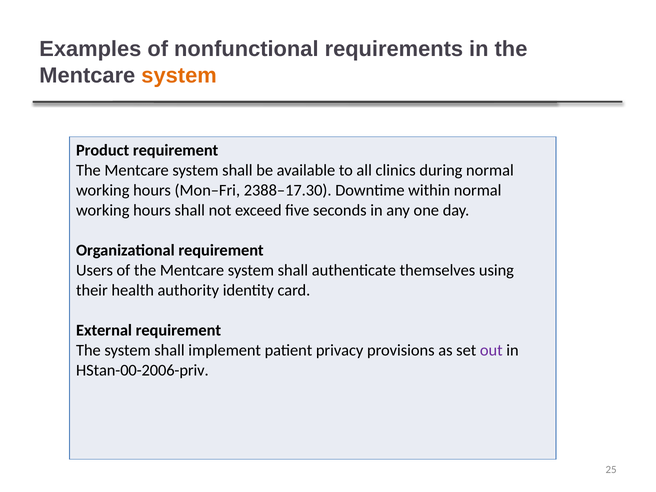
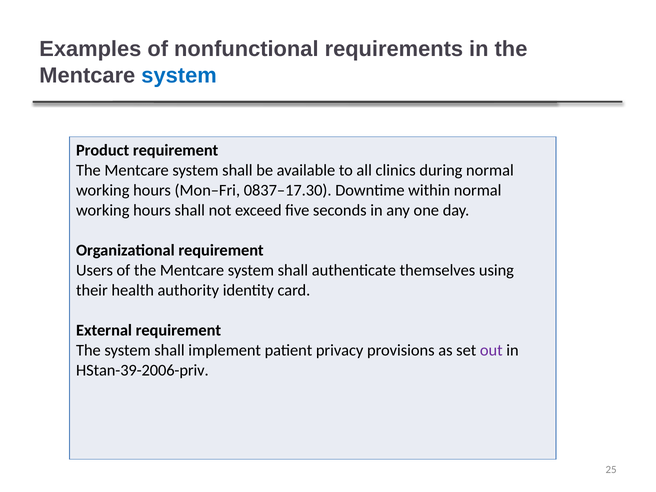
system at (179, 75) colour: orange -> blue
2388–17.30: 2388–17.30 -> 0837–17.30
HStan-00-2006-priv: HStan-00-2006-priv -> HStan-39-2006-priv
